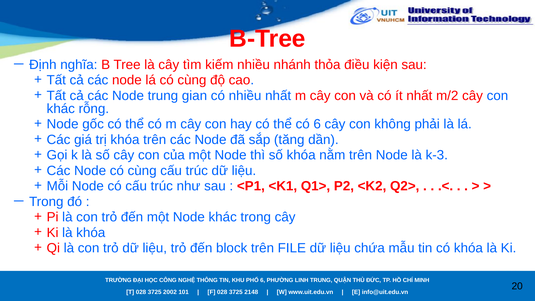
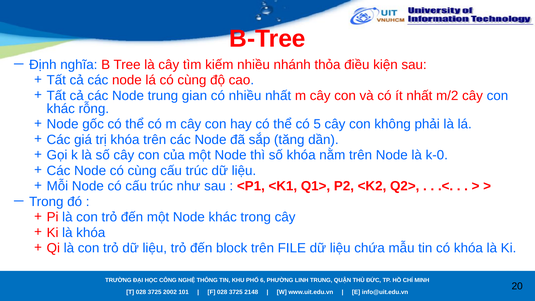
có 6: 6 -> 5
k-3: k-3 -> k-0
